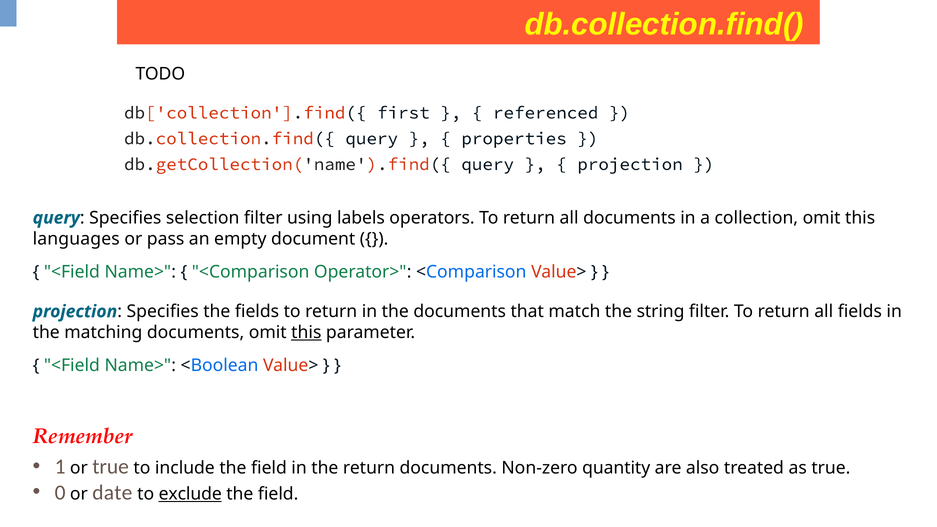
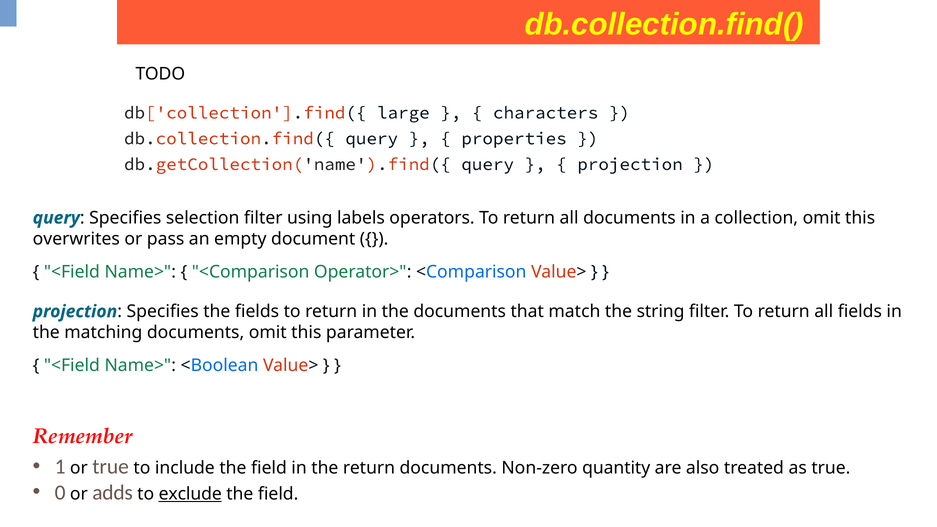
first: first -> large
referenced: referenced -> characters
languages: languages -> overwrites
this at (306, 333) underline: present -> none
date: date -> adds
